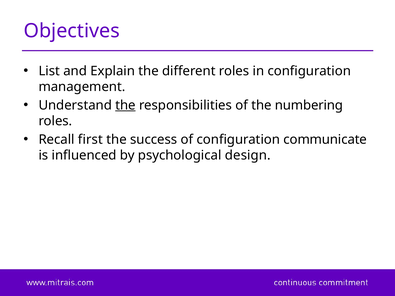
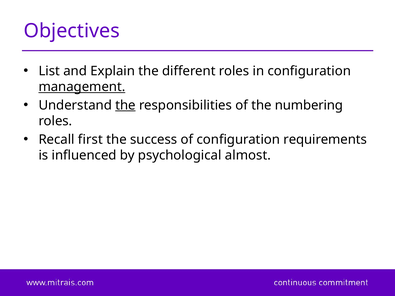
management underline: none -> present
communicate: communicate -> requirements
design: design -> almost
